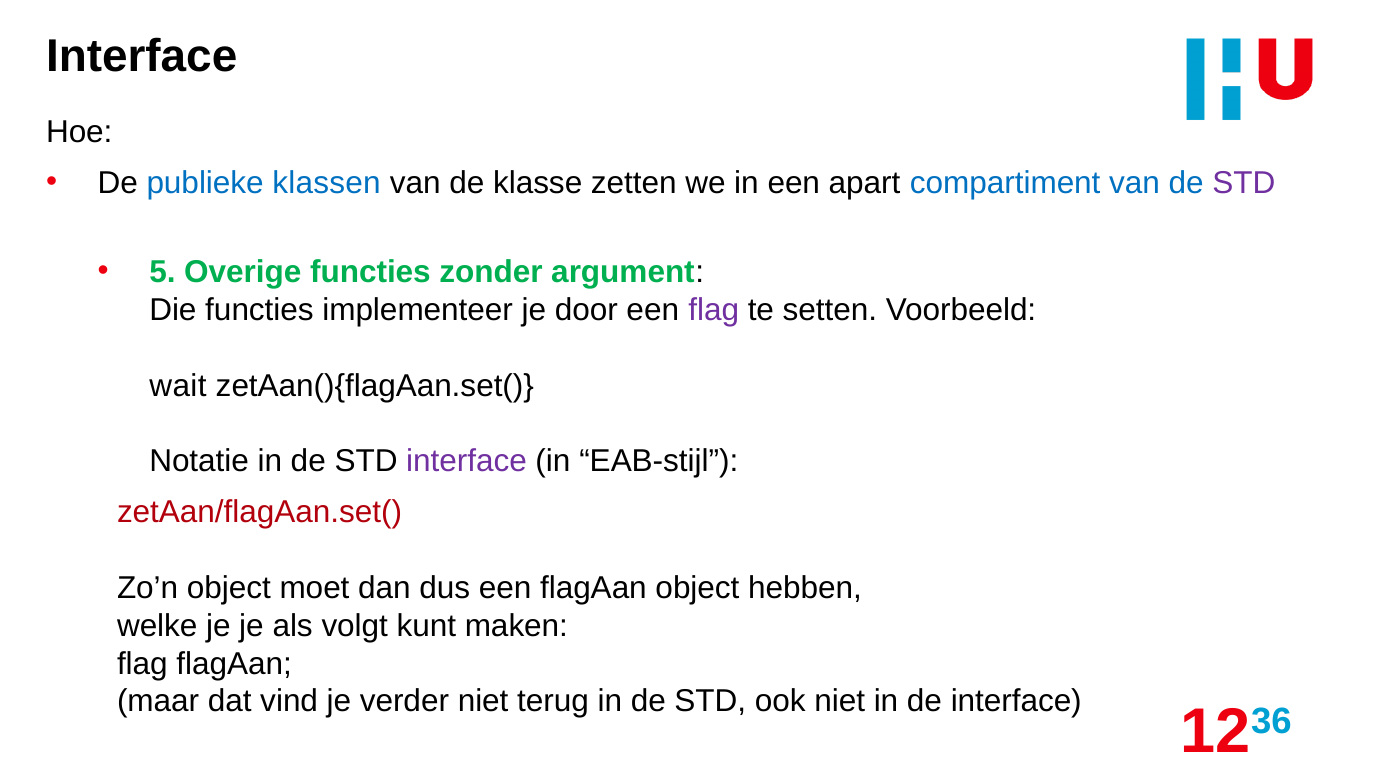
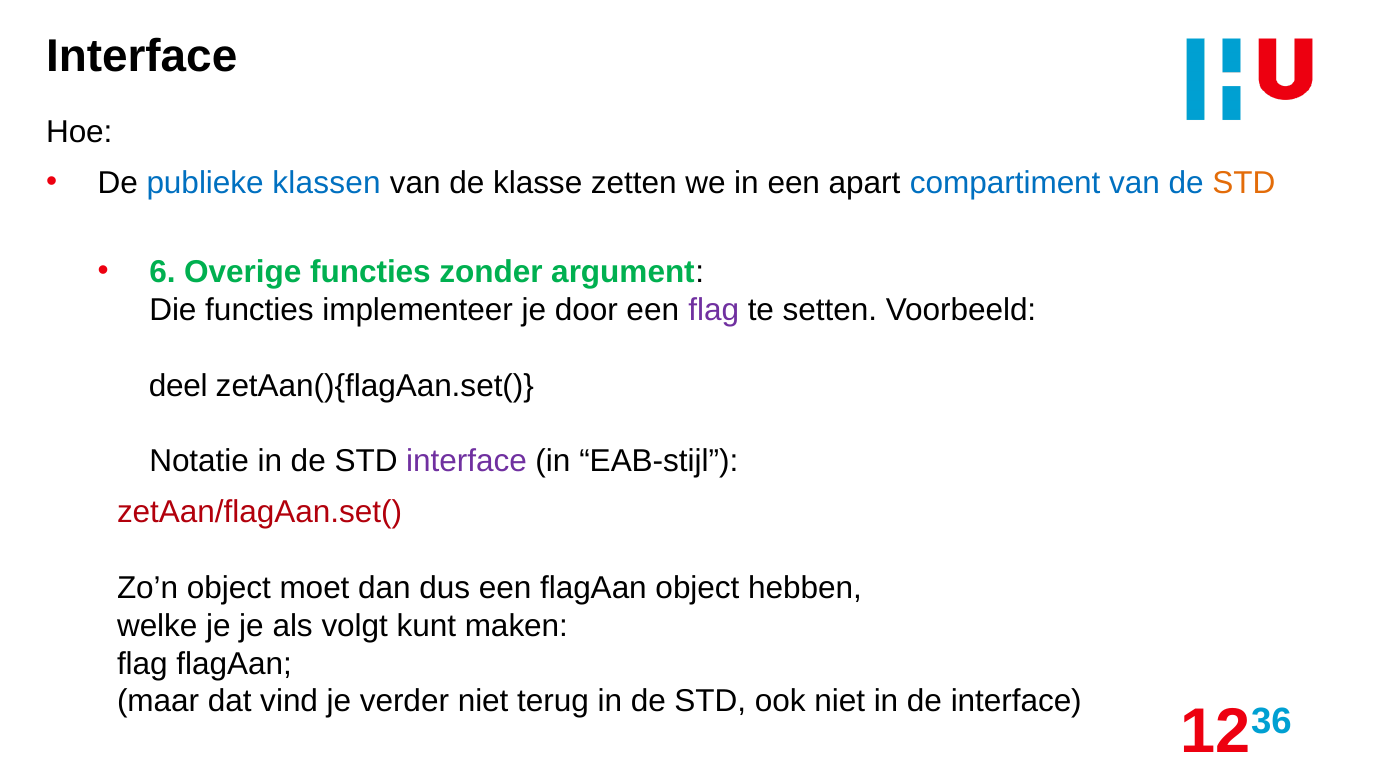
STD at (1244, 183) colour: purple -> orange
5: 5 -> 6
wait: wait -> deel
